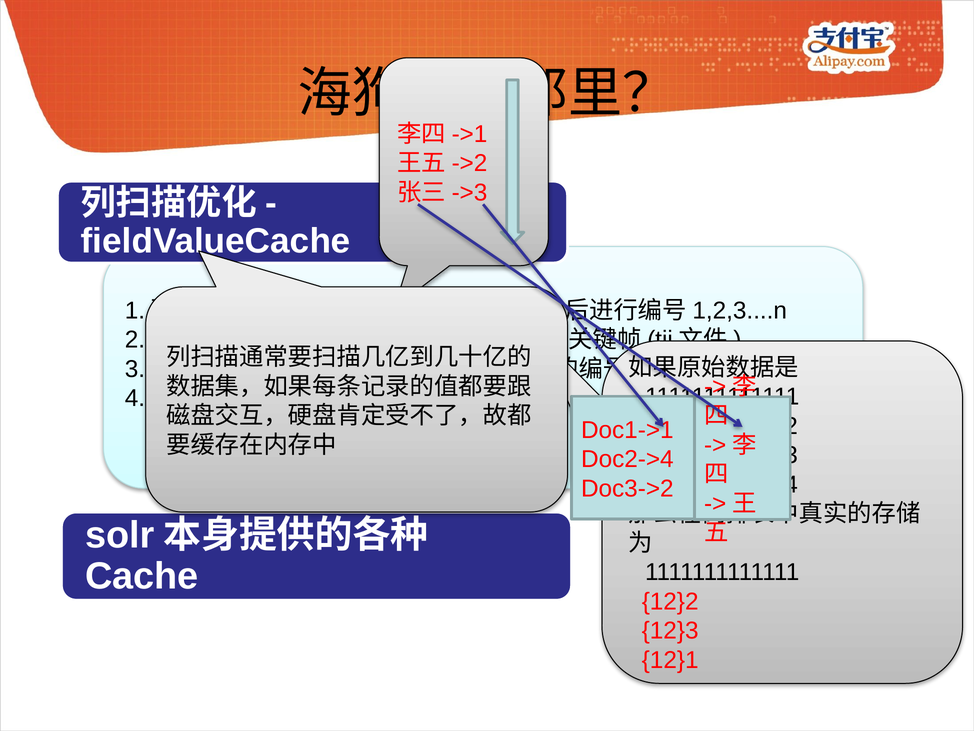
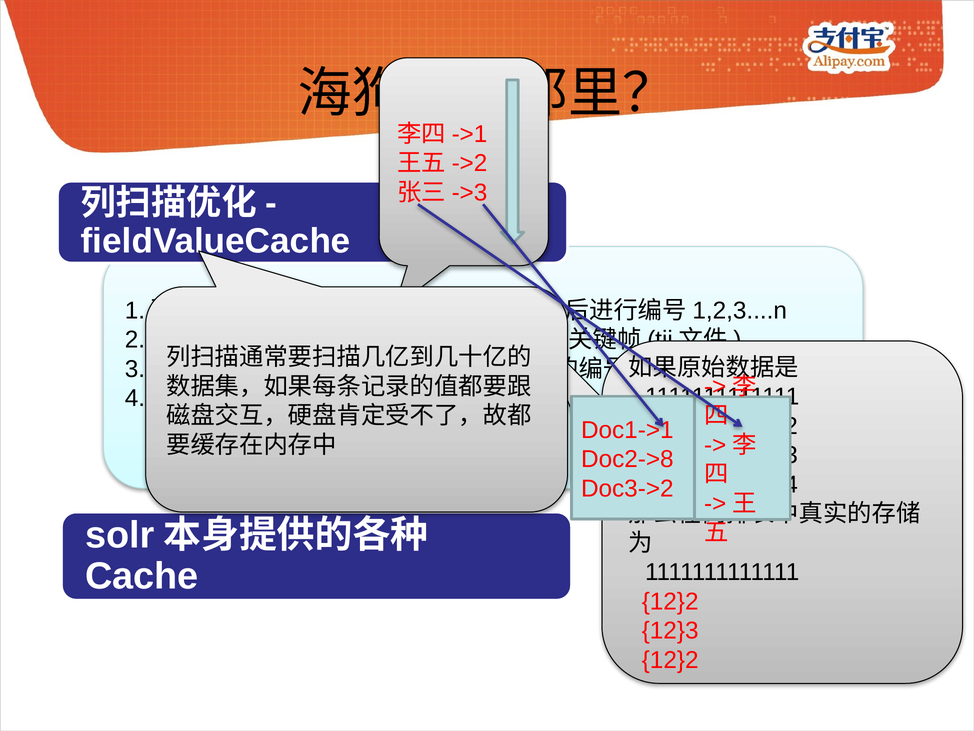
Doc2->4: Doc2->4 -> Doc2->8
12}1 at (670, 660): 12}1 -> 12}2
